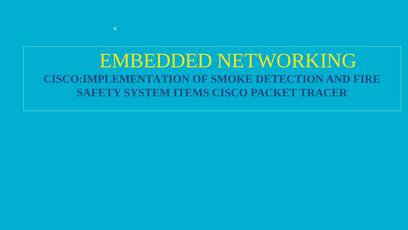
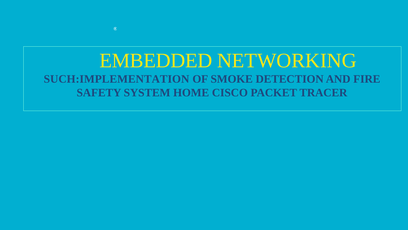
CISCO:IMPLEMENTATION: CISCO:IMPLEMENTATION -> SUCH:IMPLEMENTATION
ITEMS: ITEMS -> HOME
